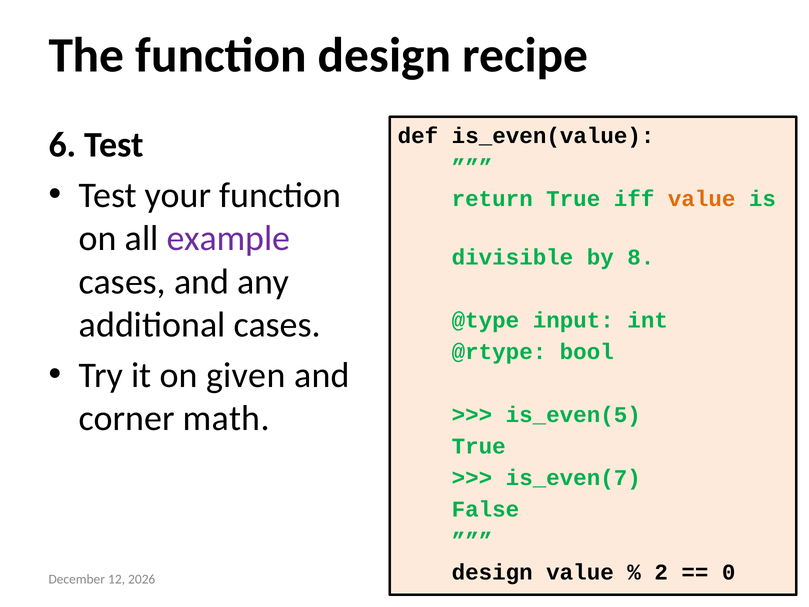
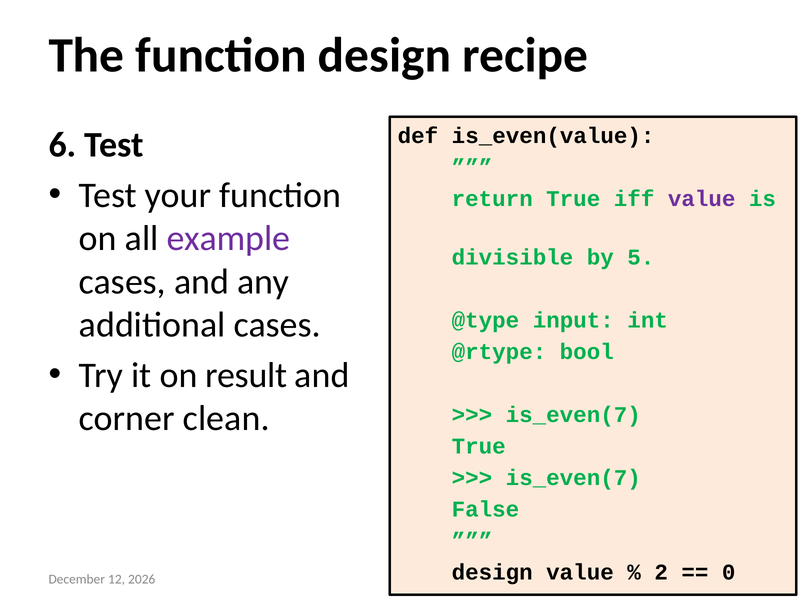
value at (702, 199) colour: orange -> purple
8: 8 -> 5
given: given -> result
math: math -> clean
is_even(5 at (573, 415): is_even(5 -> is_even(7
